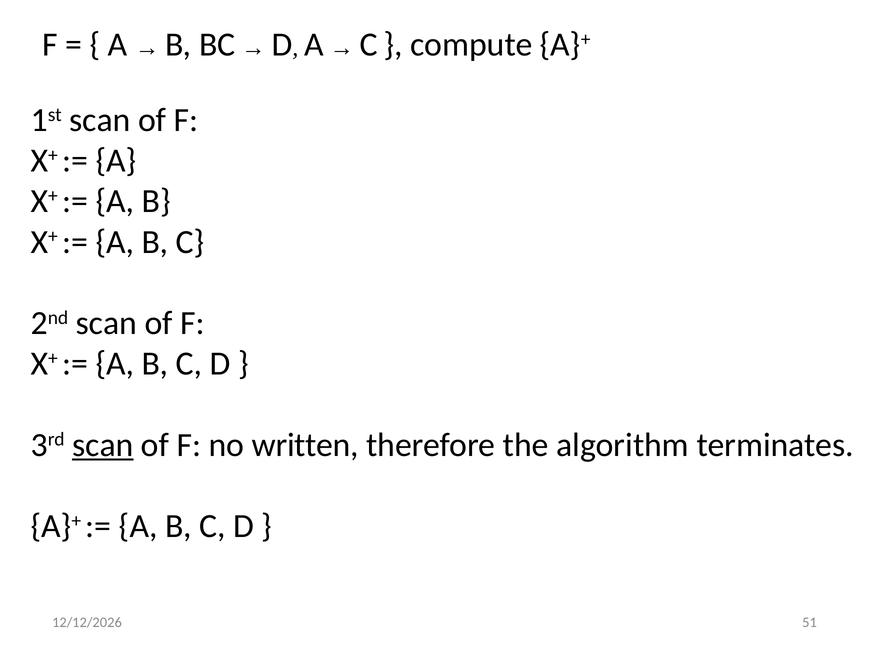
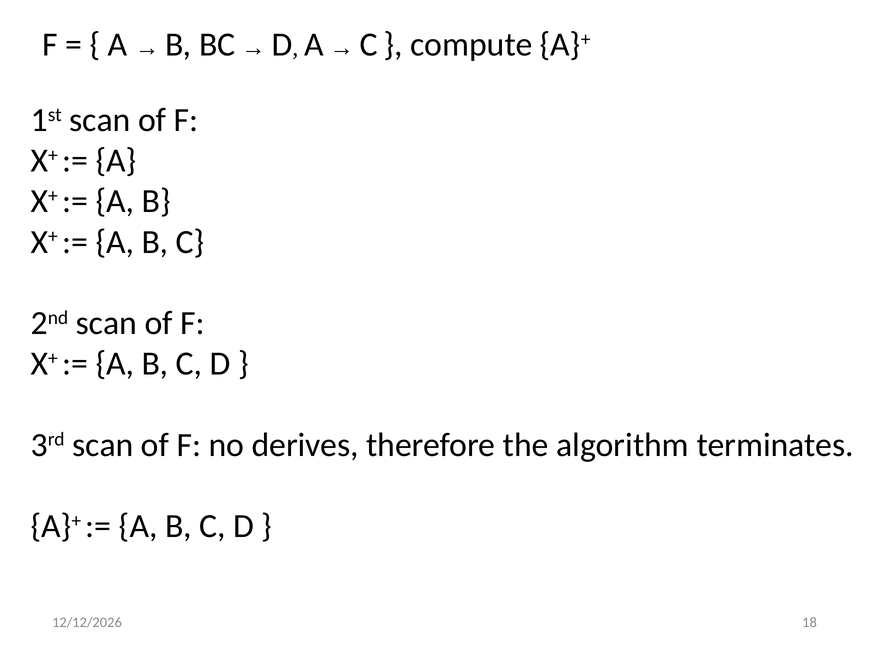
scan at (103, 445) underline: present -> none
written: written -> derives
51: 51 -> 18
